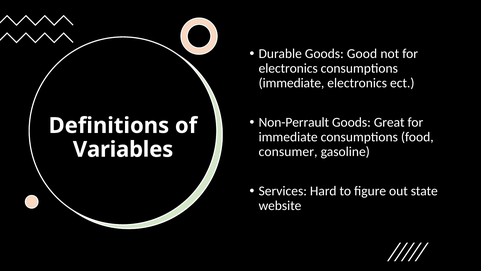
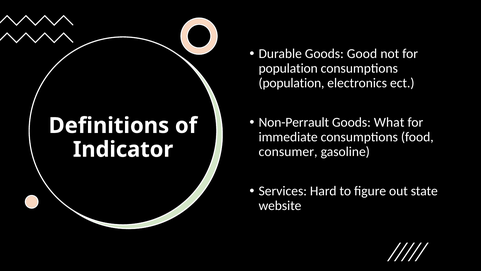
electronics at (288, 68): electronics -> population
immediate at (291, 83): immediate -> population
Great: Great -> What
Variables: Variables -> Indicator
